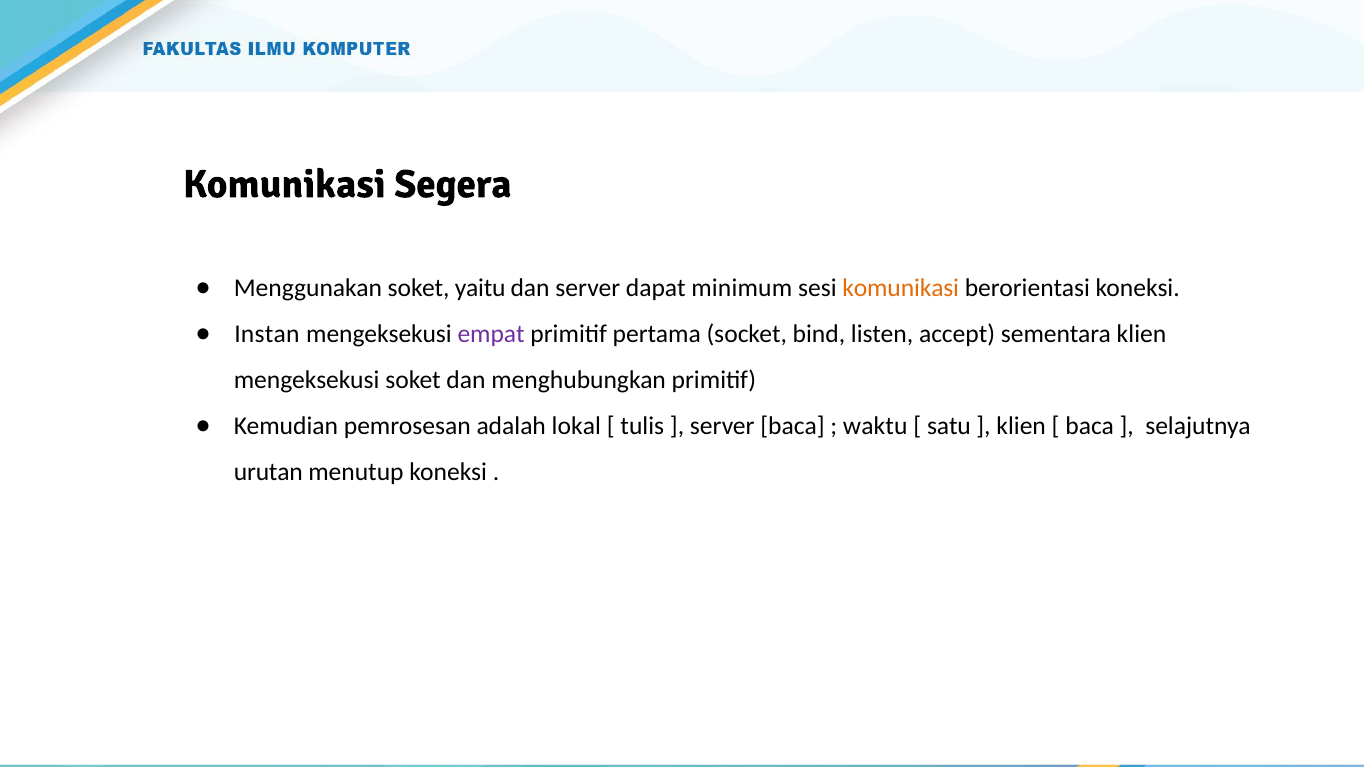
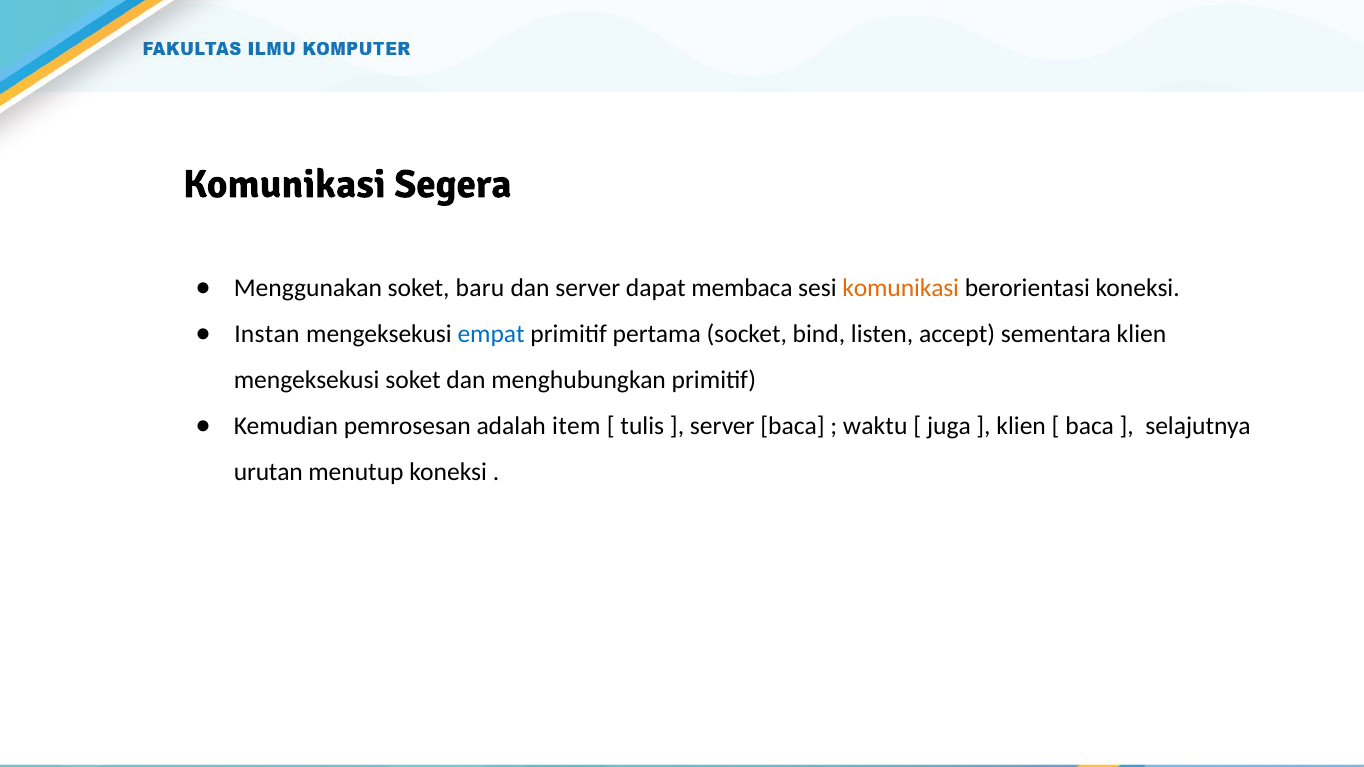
yaitu: yaitu -> baru
minimum: minimum -> membaca
empat colour: purple -> blue
lokal: lokal -> item
satu: satu -> juga
